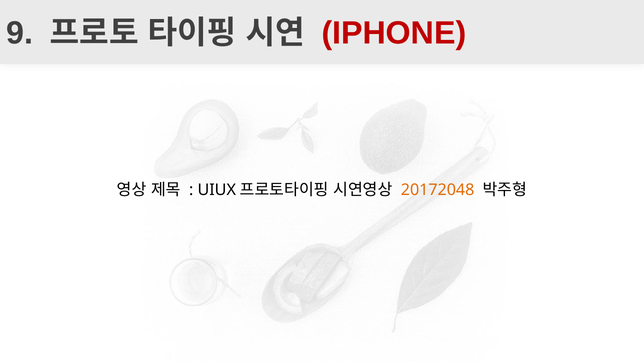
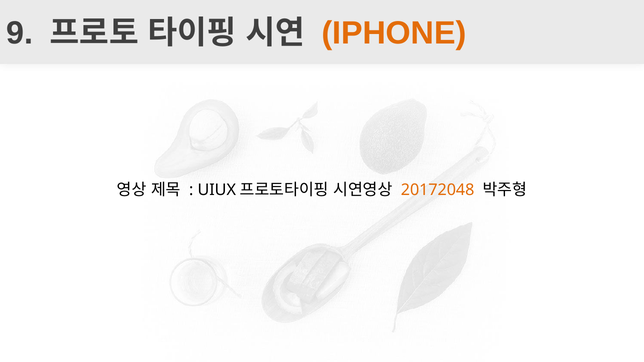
IPHONE colour: red -> orange
